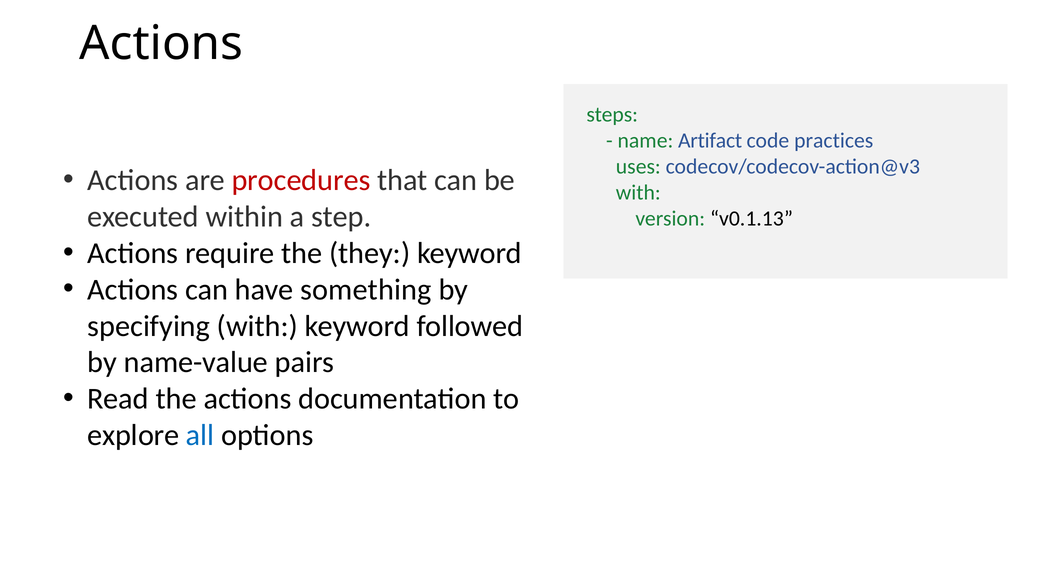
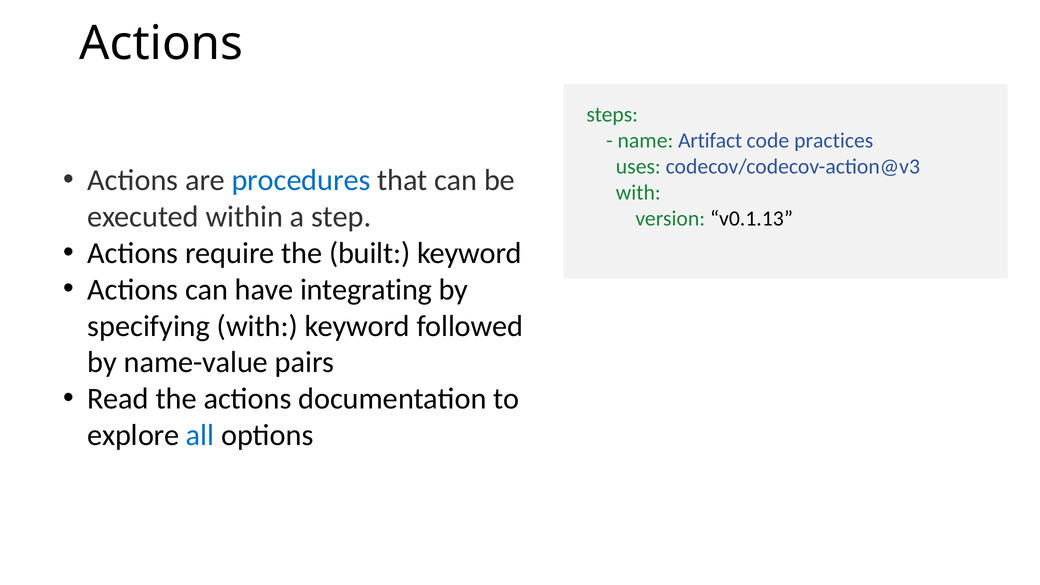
procedures colour: red -> blue
they: they -> built
something: something -> integrating
